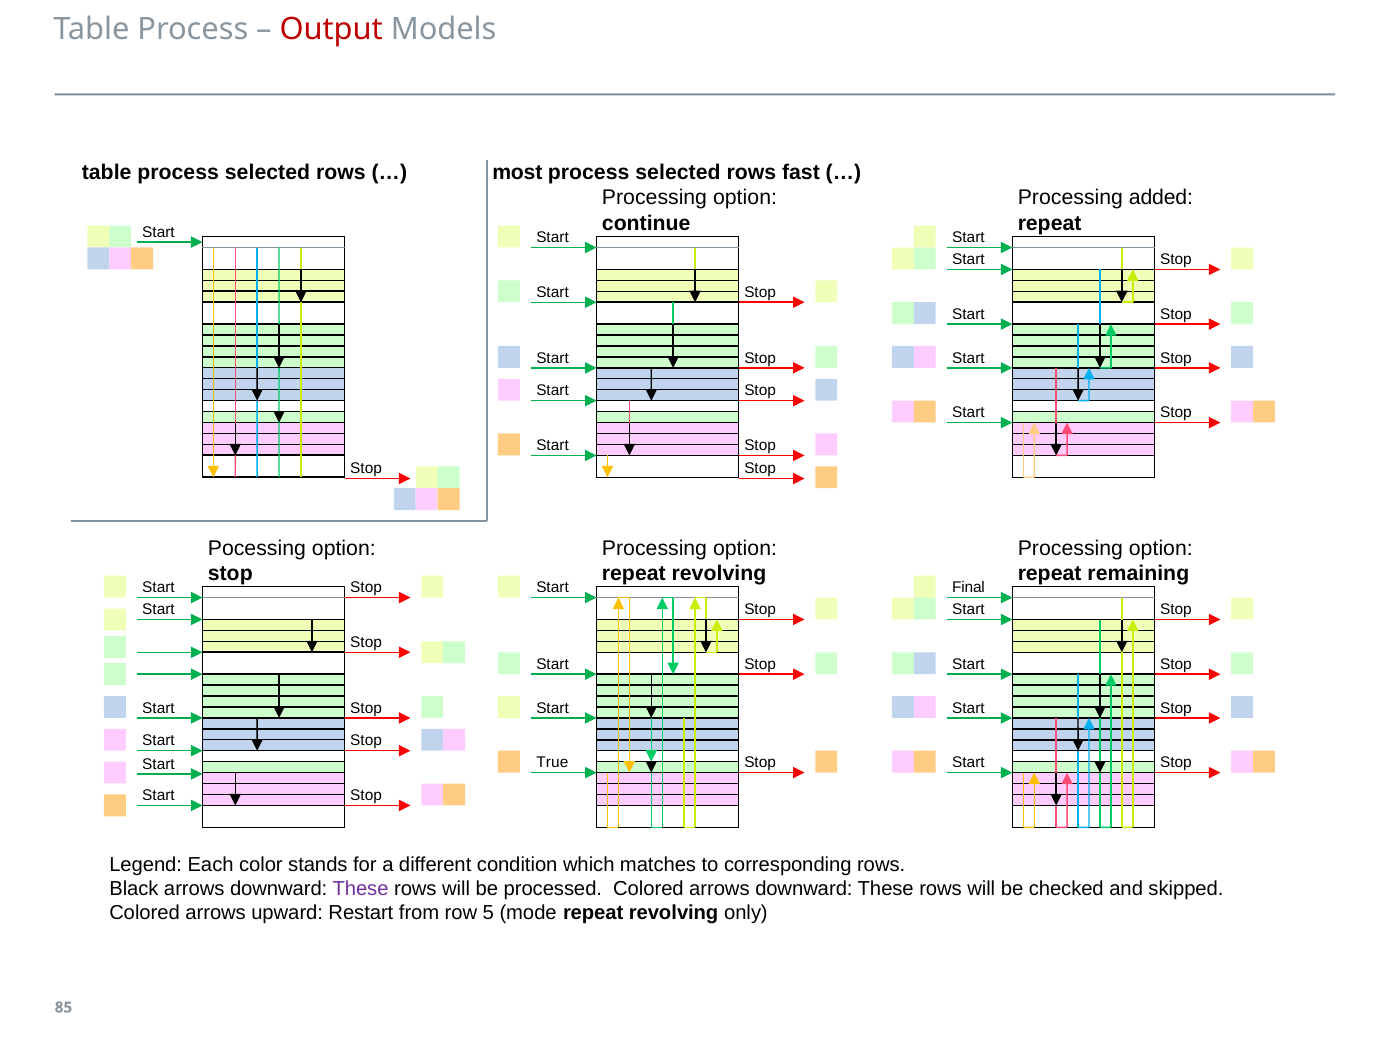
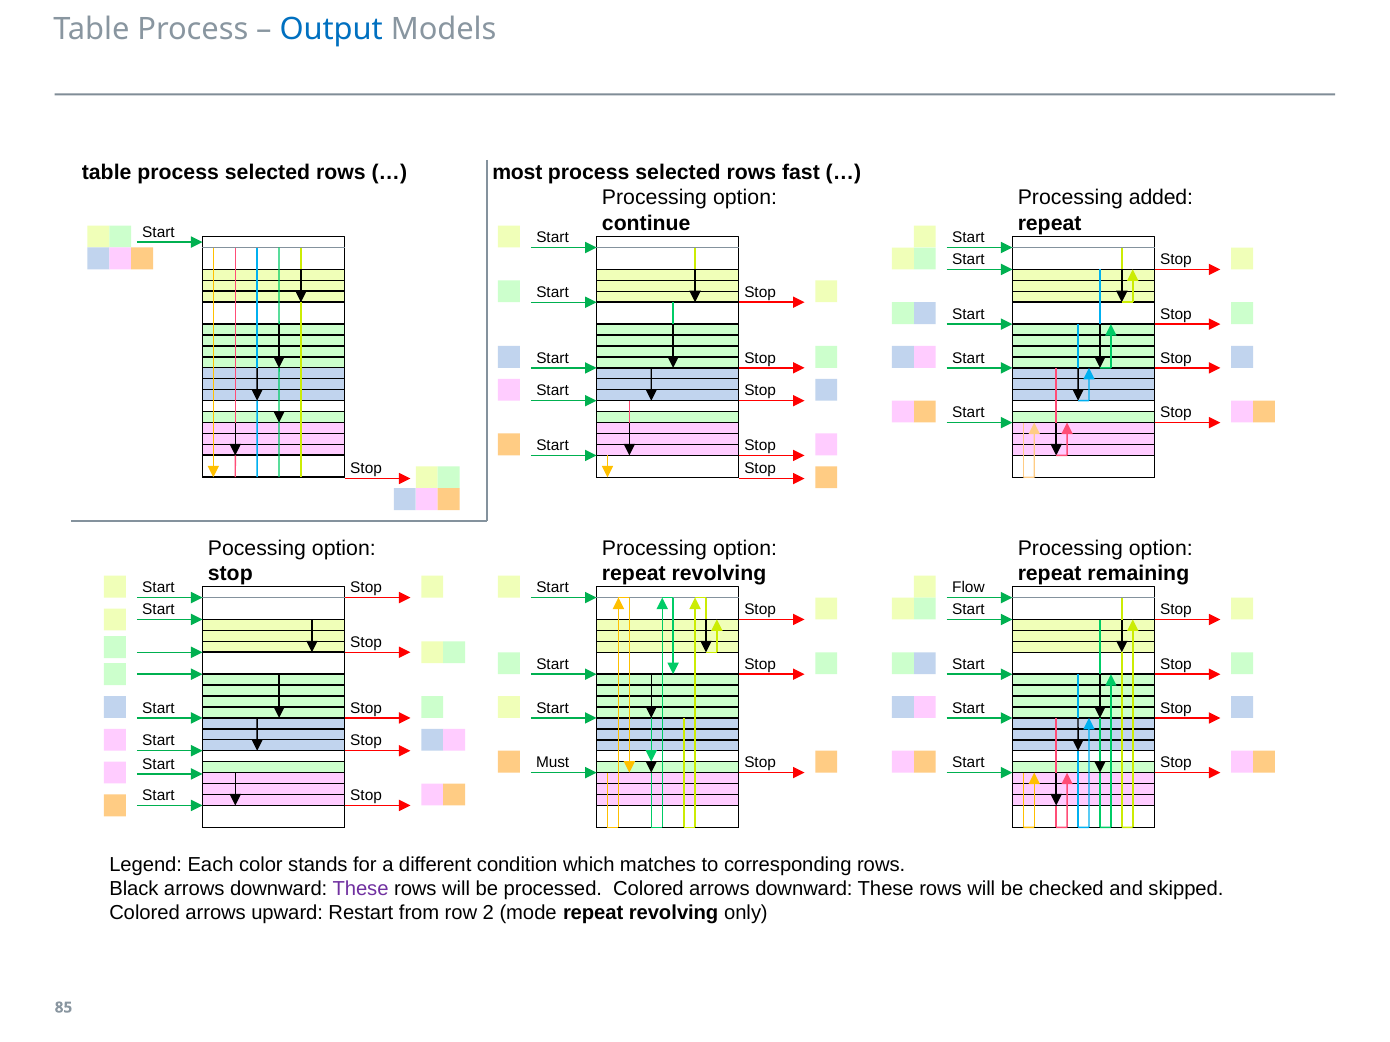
Output colour: red -> blue
Final: Final -> Flow
True: True -> Must
5: 5 -> 2
